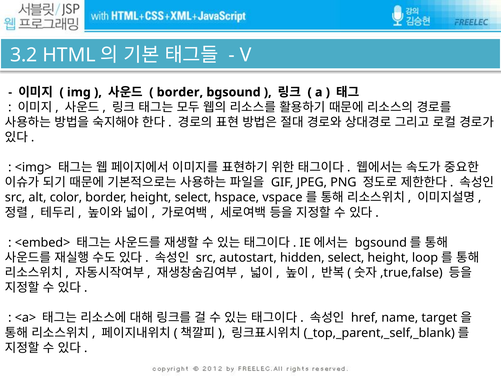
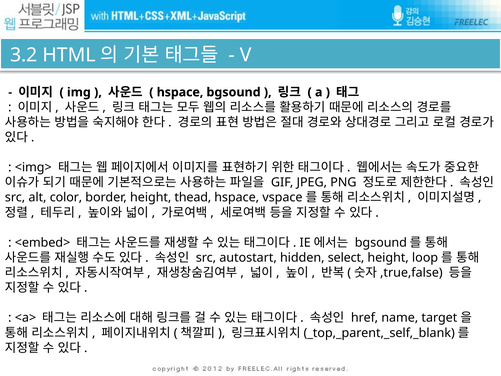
border at (180, 92): border -> hspace
height select: select -> thead
